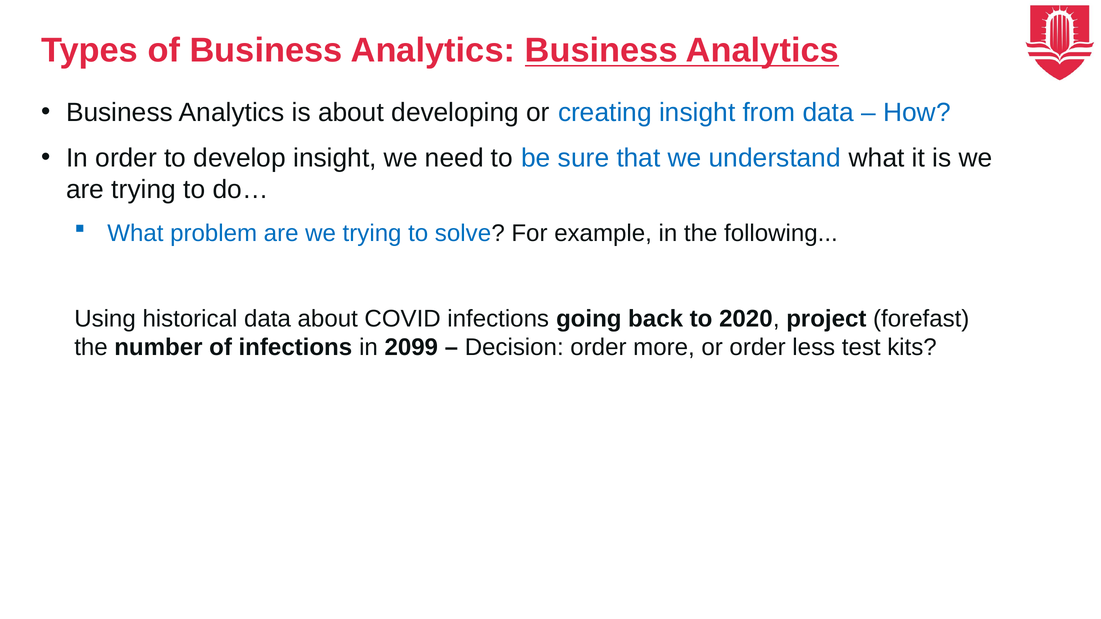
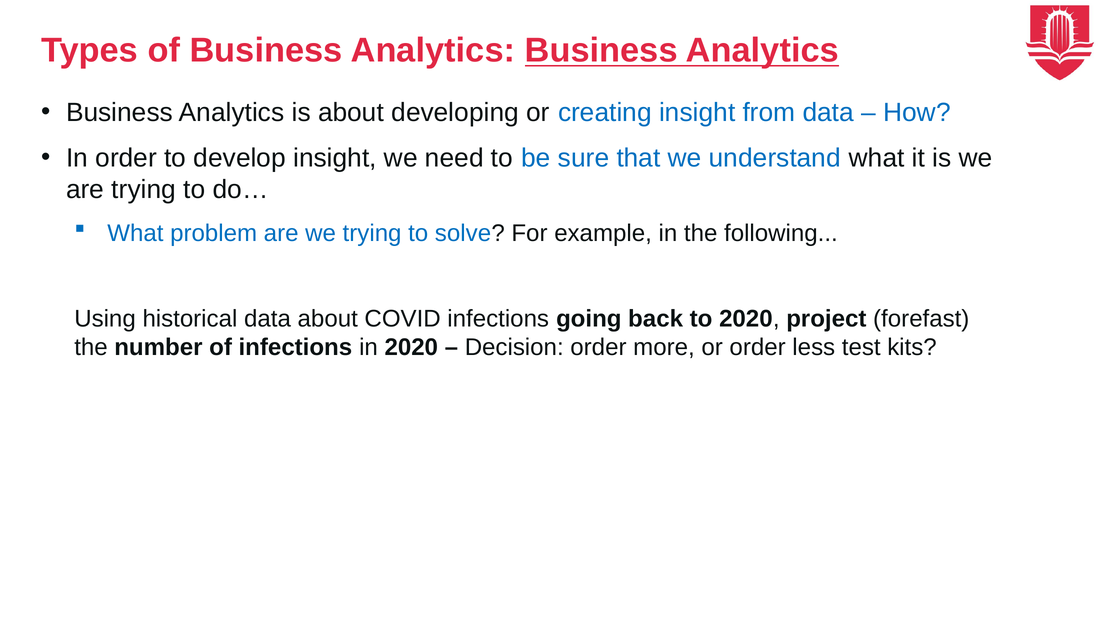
in 2099: 2099 -> 2020
